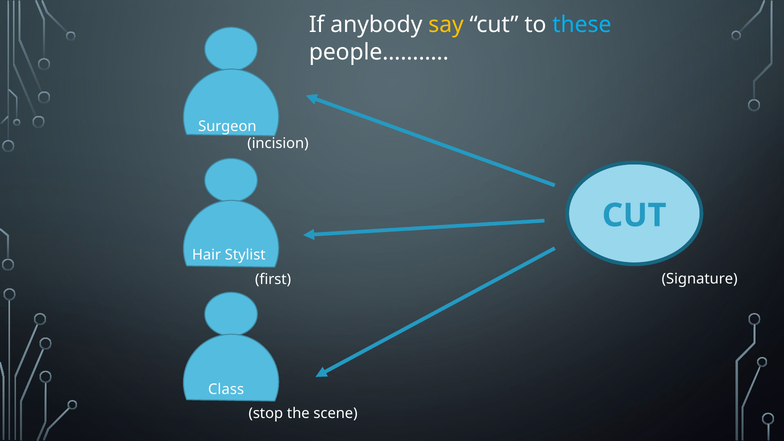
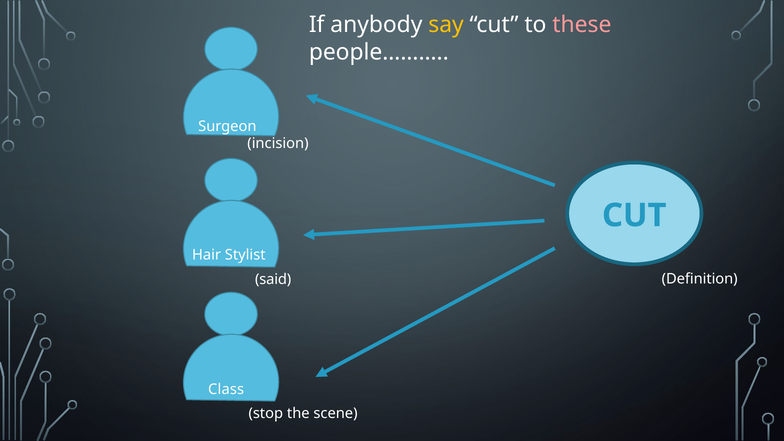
these colour: light blue -> pink
Signature: Signature -> Definition
first: first -> said
